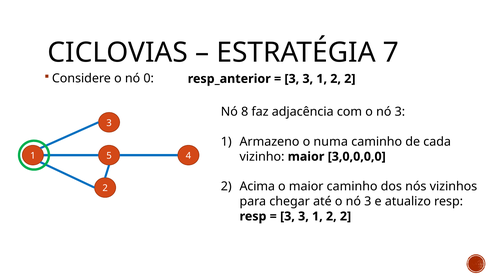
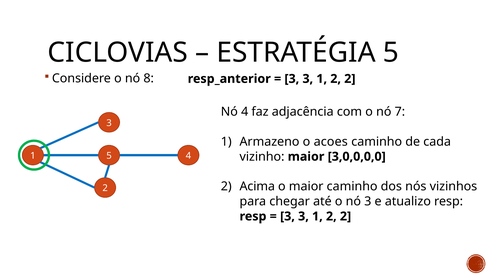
ESTRATÉGIA 7: 7 -> 5
0: 0 -> 8
Nó 8: 8 -> 4
com o nó 3: 3 -> 7
numa: numa -> acoes
